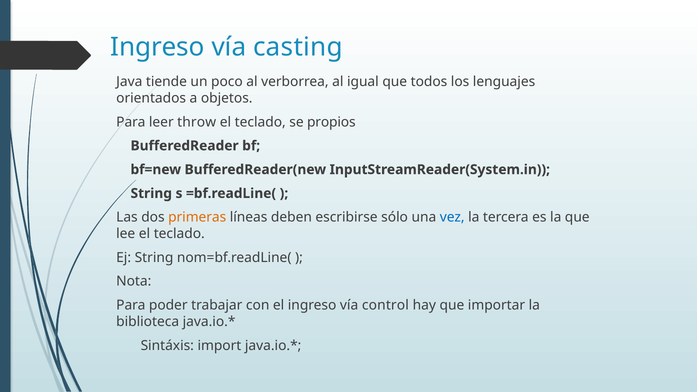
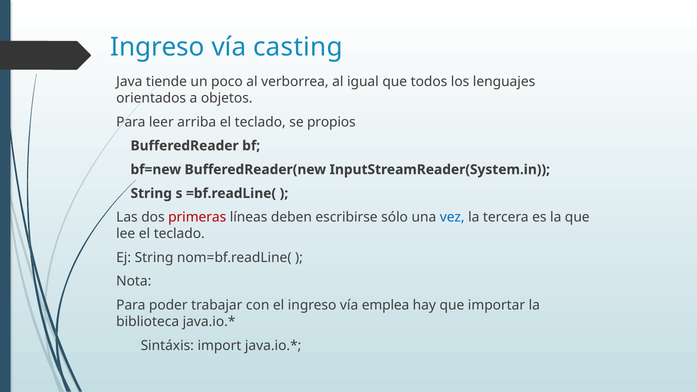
throw: throw -> arriba
primeras colour: orange -> red
control: control -> emplea
